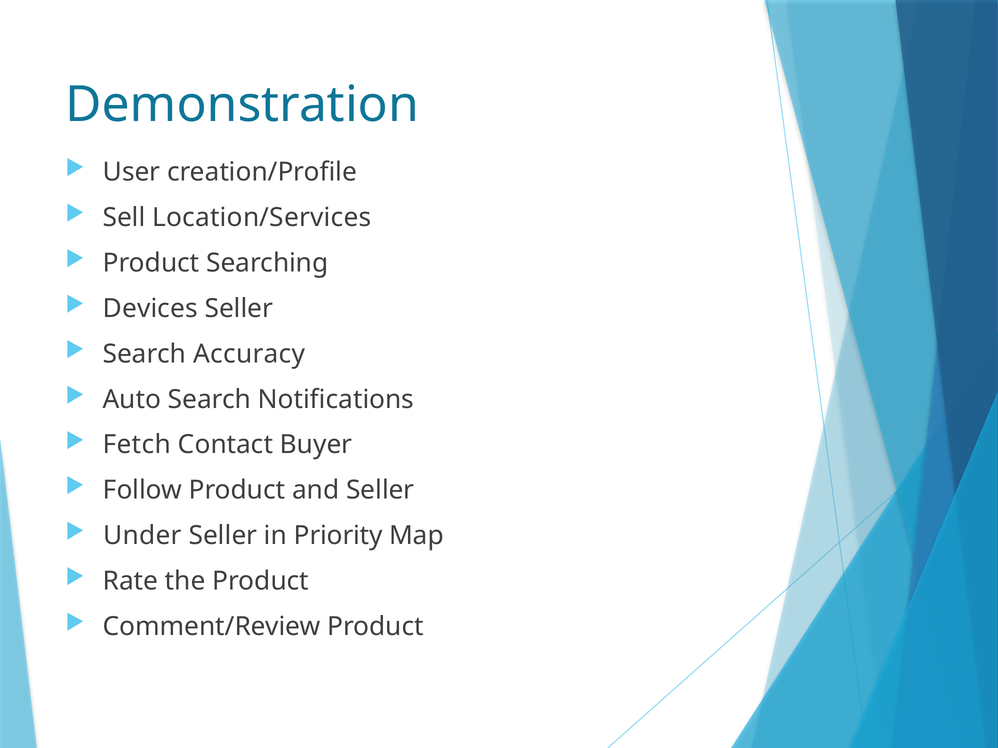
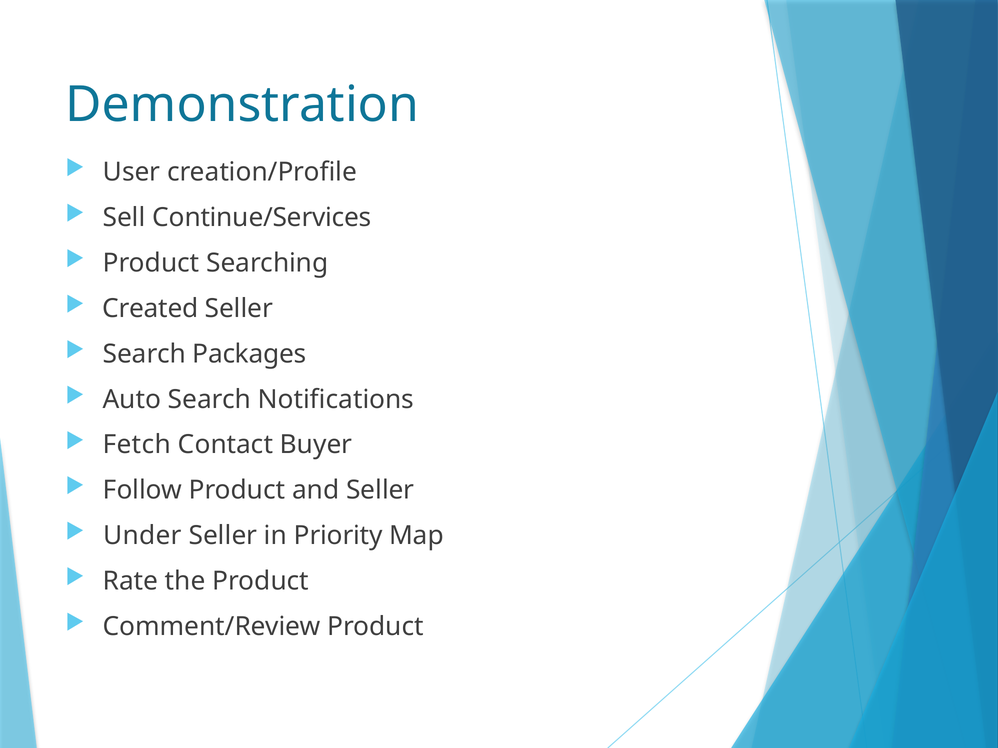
Location/Services: Location/Services -> Continue/Services
Devices: Devices -> Created
Accuracy: Accuracy -> Packages
